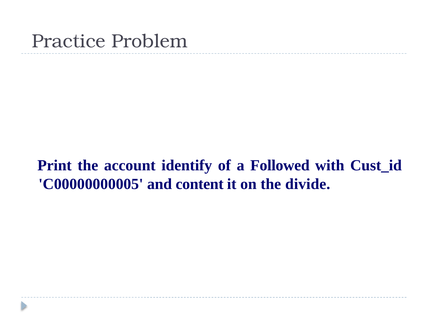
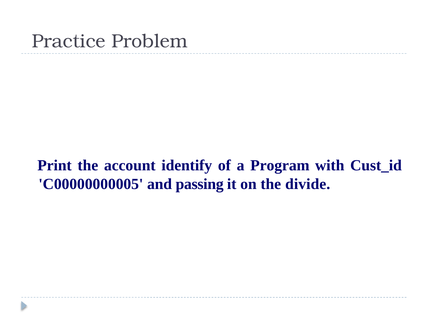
Followed: Followed -> Program
content: content -> passing
